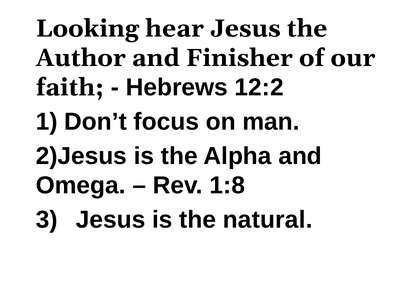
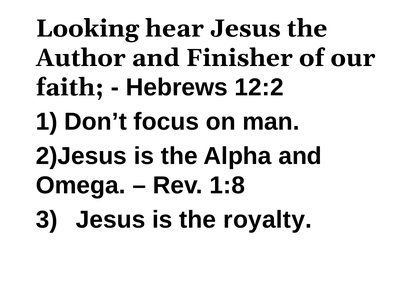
natural: natural -> royalty
